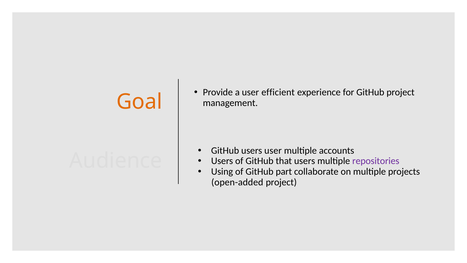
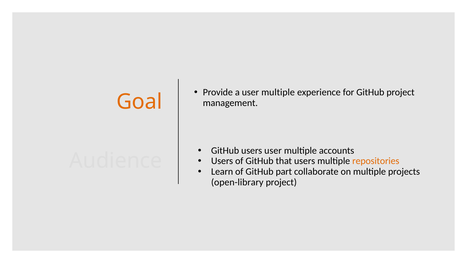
a user efficient: efficient -> multiple
repositories colour: purple -> orange
Using: Using -> Learn
open-added: open-added -> open-library
